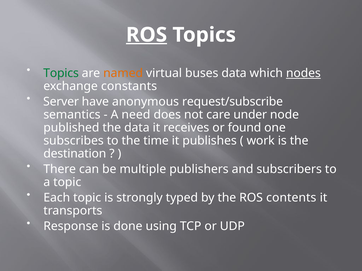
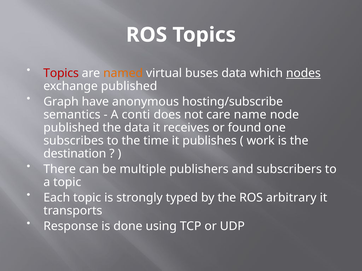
ROS at (147, 35) underline: present -> none
Topics at (61, 73) colour: green -> red
exchange constants: constants -> published
Server: Server -> Graph
request/subscribe: request/subscribe -> hosting/subscribe
need: need -> conti
under: under -> name
contents: contents -> arbitrary
